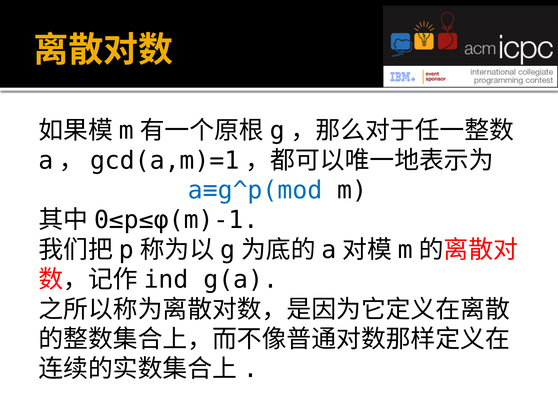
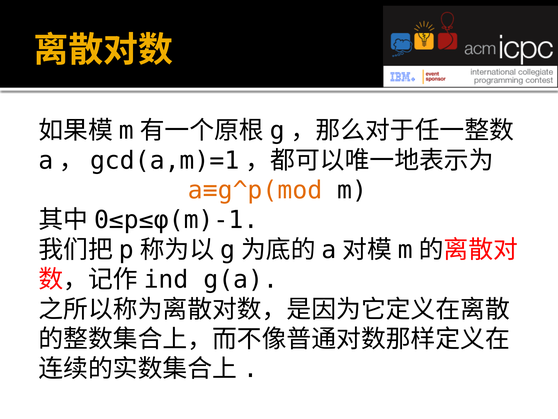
a≡g^p(mod colour: blue -> orange
